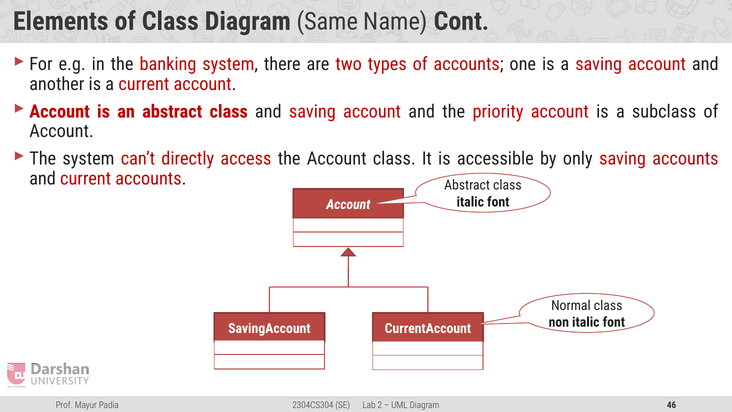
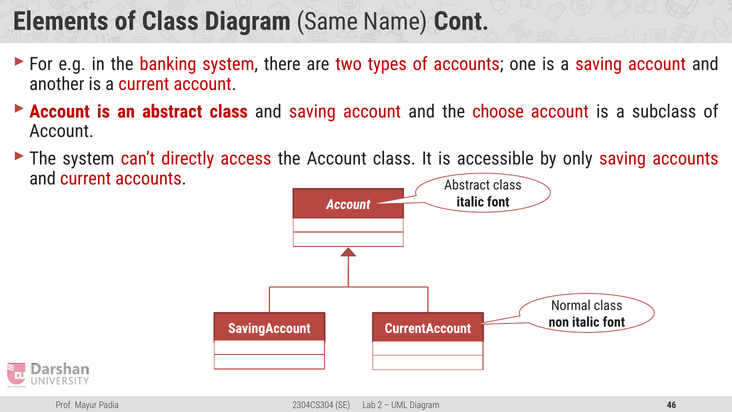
priority: priority -> choose
